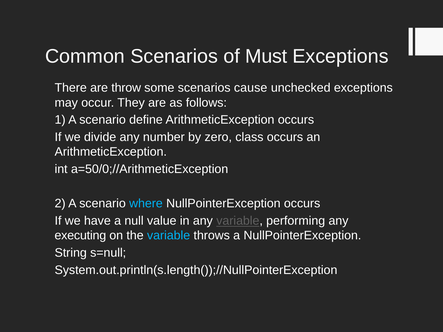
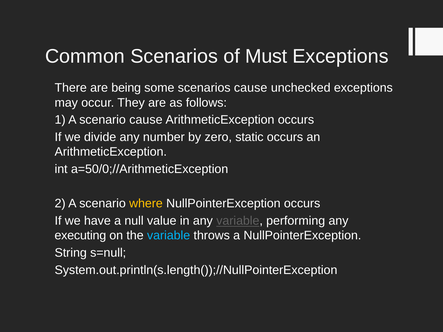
throw: throw -> being
scenario define: define -> cause
class: class -> static
where colour: light blue -> yellow
